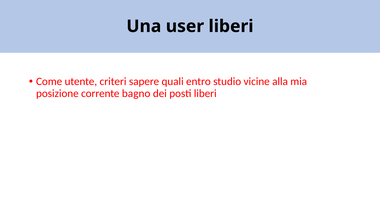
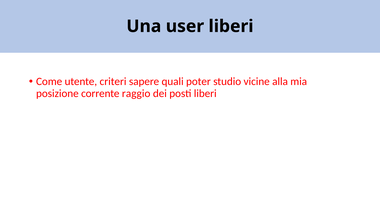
entro: entro -> poter
bagno: bagno -> raggio
